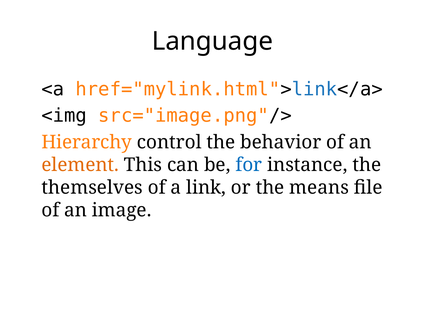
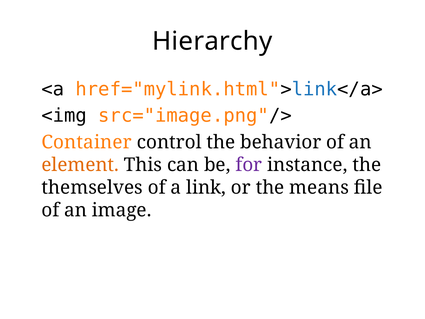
Language: Language -> Hierarchy
Hierarchy: Hierarchy -> Container
for colour: blue -> purple
